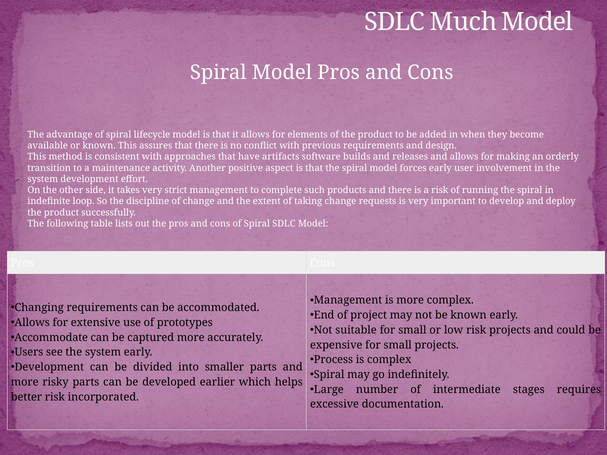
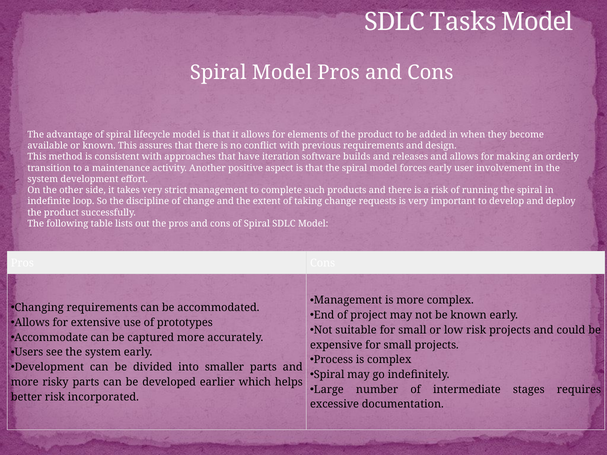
Much: Much -> Tasks
artifacts: artifacts -> iteration
